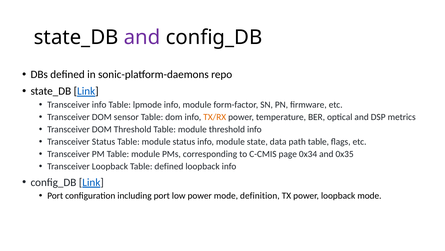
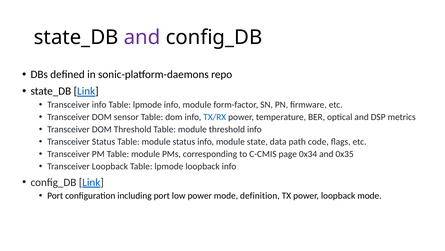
TX/RX colour: orange -> blue
path table: table -> code
Loopback Table defined: defined -> lpmode
